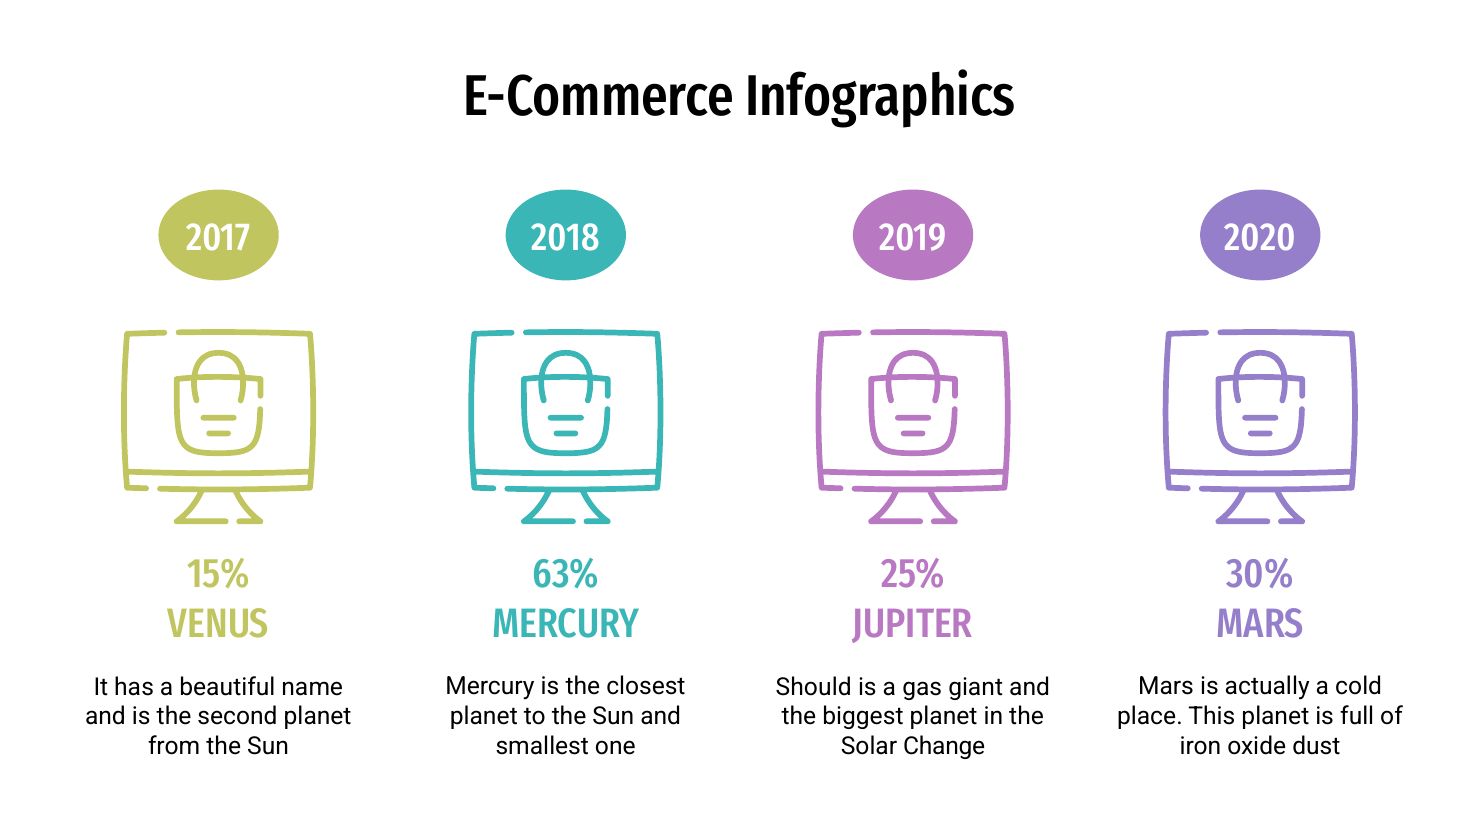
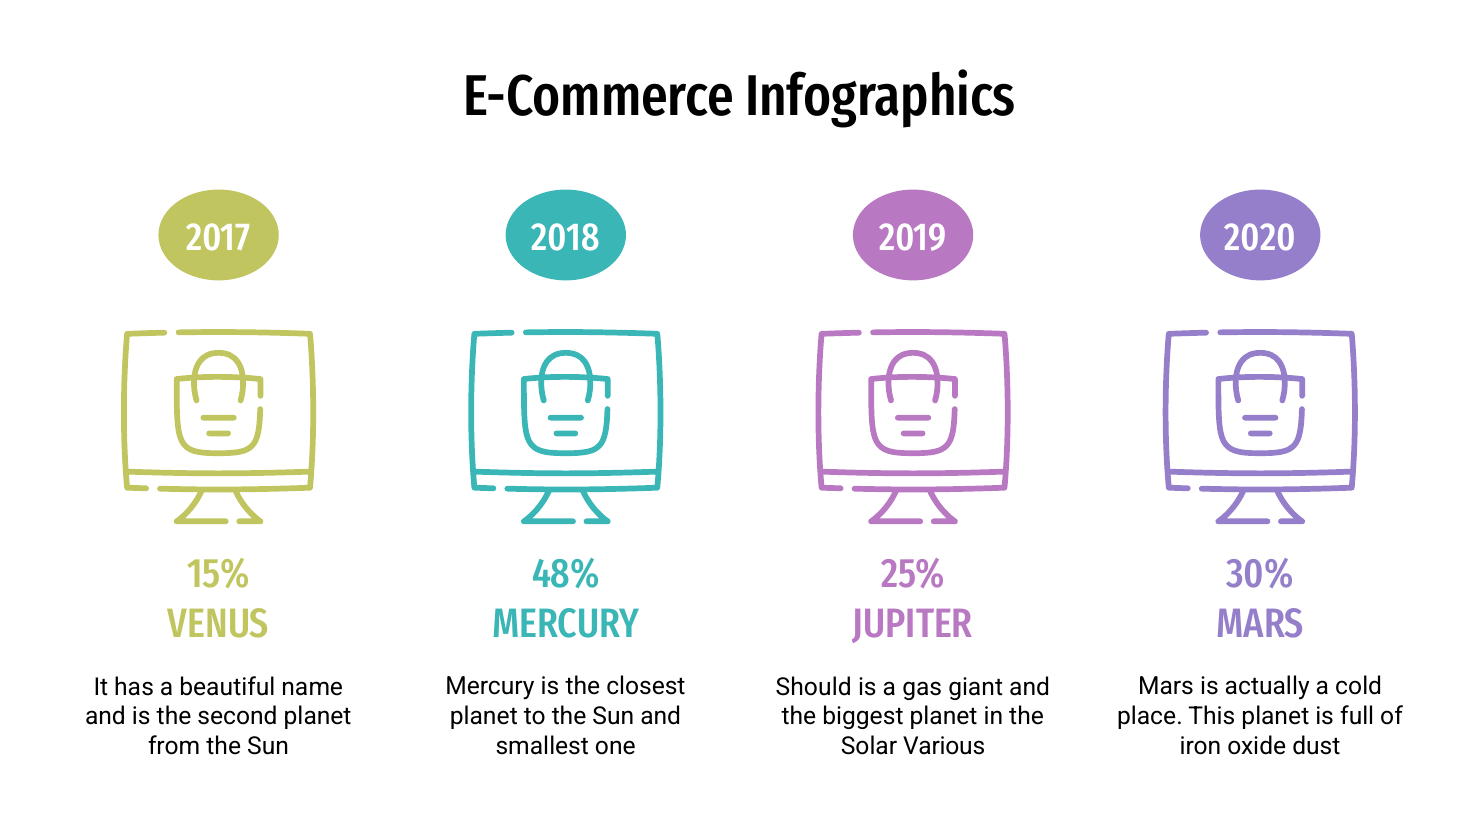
63%: 63% -> 48%
Change: Change -> Various
